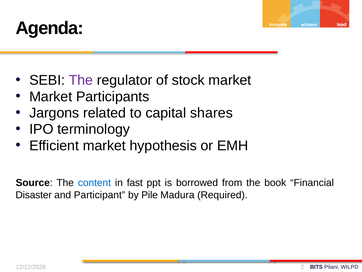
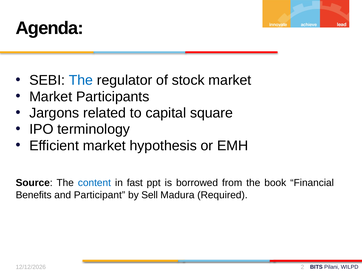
The at (81, 80) colour: purple -> blue
shares: shares -> square
Disaster: Disaster -> Benefits
Pile: Pile -> Sell
